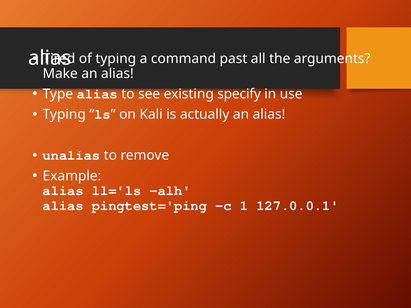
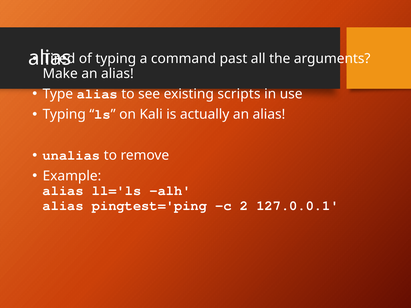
specify: specify -> scripts
1: 1 -> 2
